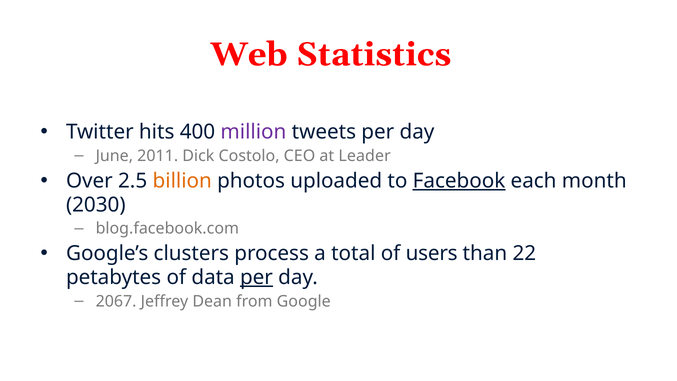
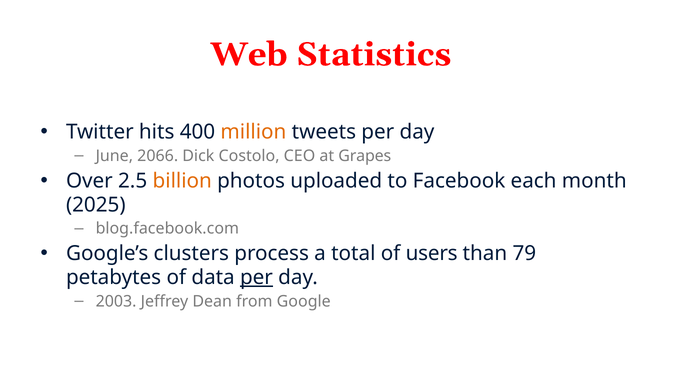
million colour: purple -> orange
2011: 2011 -> 2066
Leader: Leader -> Grapes
Facebook underline: present -> none
2030: 2030 -> 2025
22: 22 -> 79
2067: 2067 -> 2003
